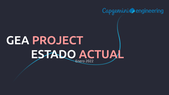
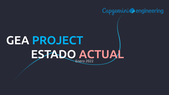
PROJECT colour: pink -> light blue
